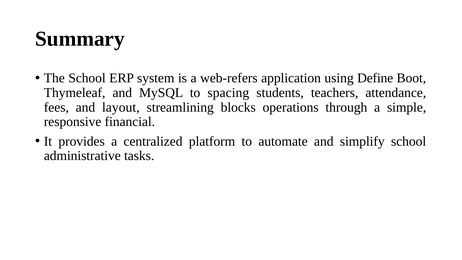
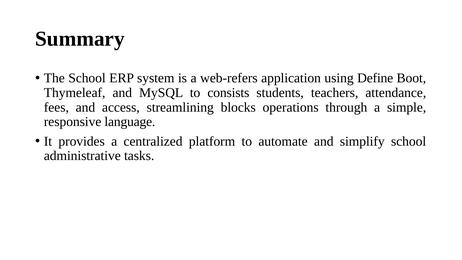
spacing: spacing -> consists
layout: layout -> access
financial: financial -> language
